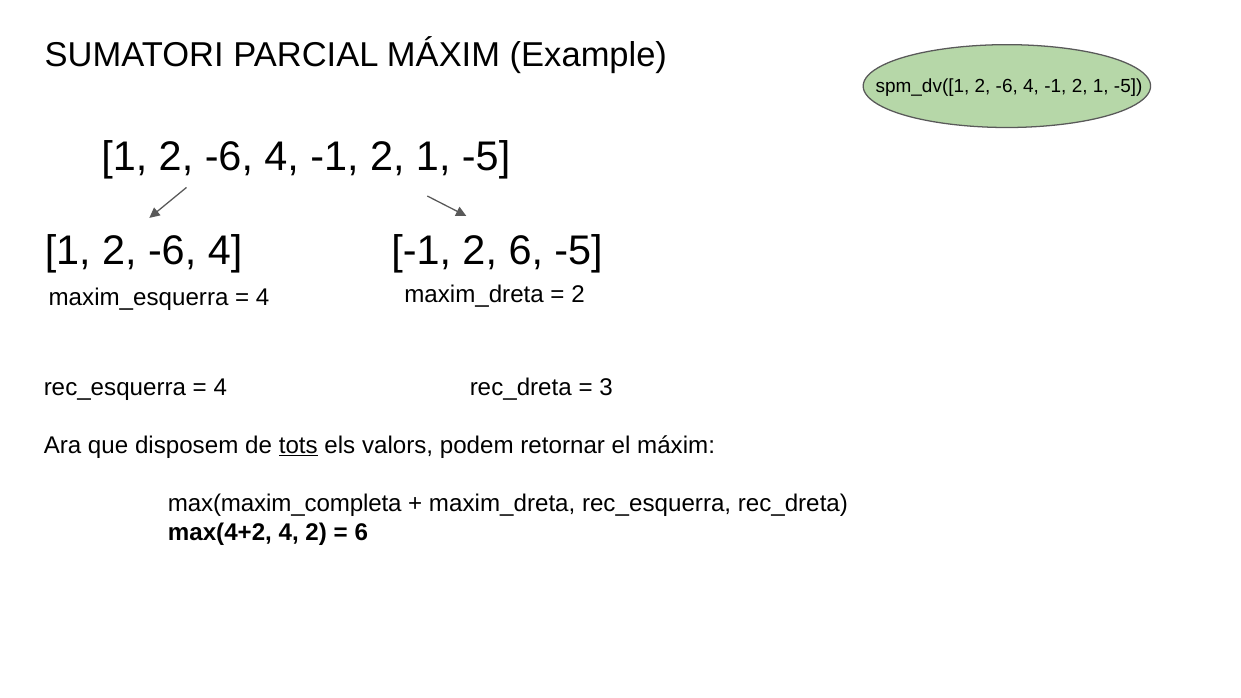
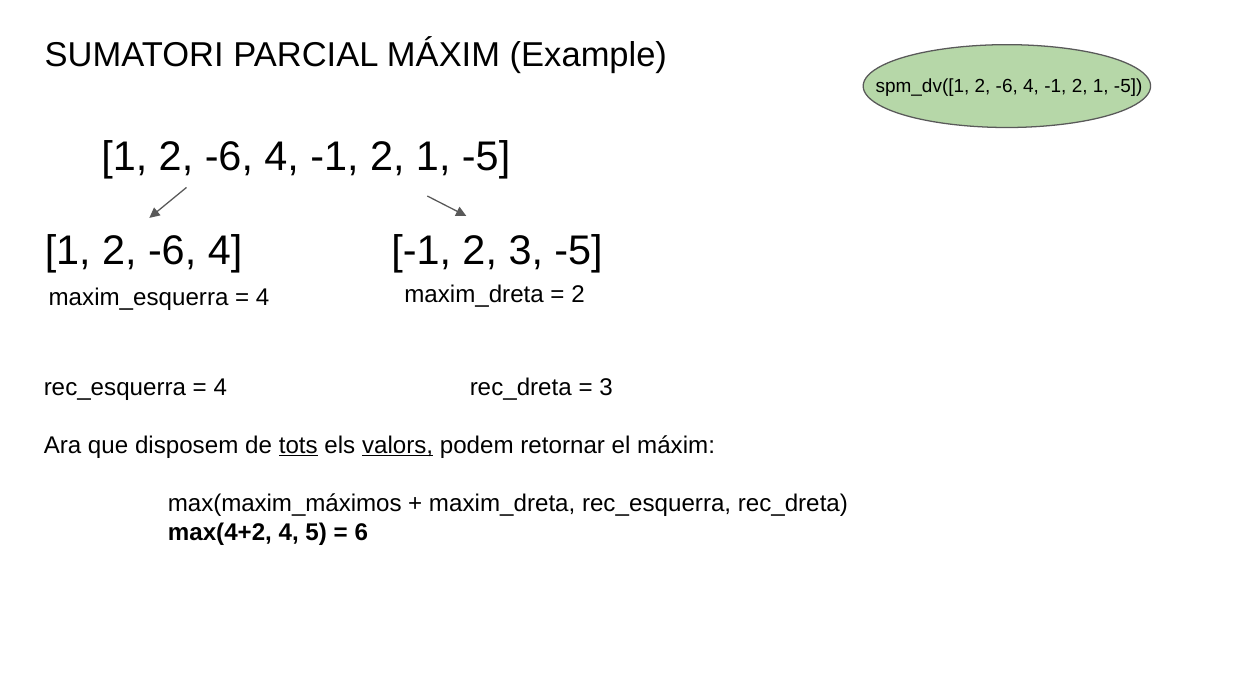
2 6: 6 -> 3
valors underline: none -> present
max(maxim_completa: max(maxim_completa -> max(maxim_máximos
4 2: 2 -> 5
